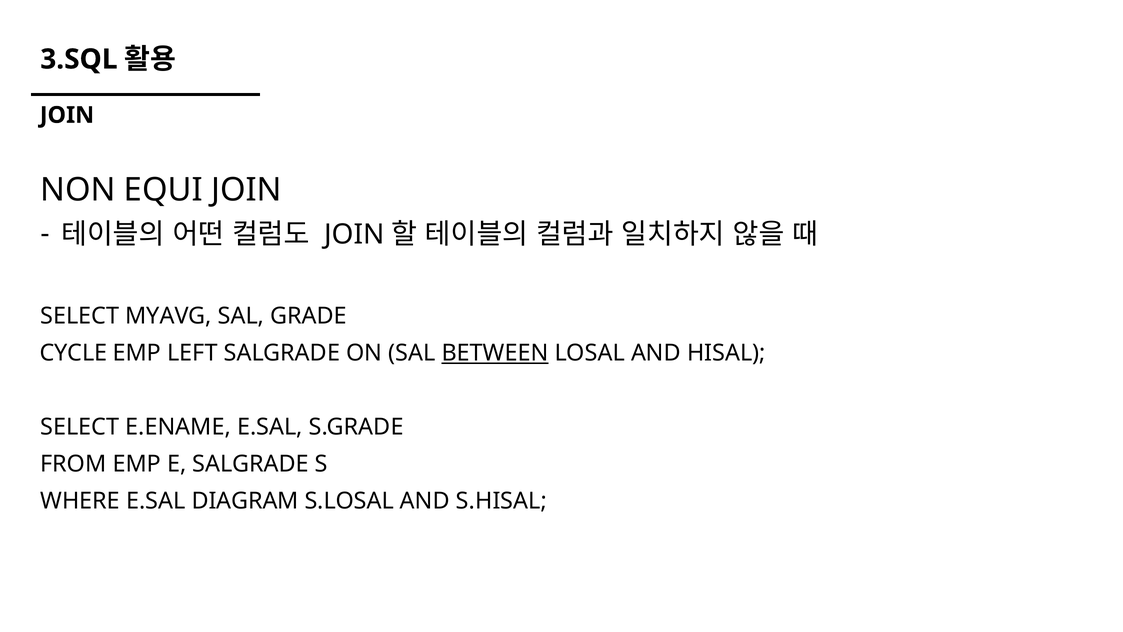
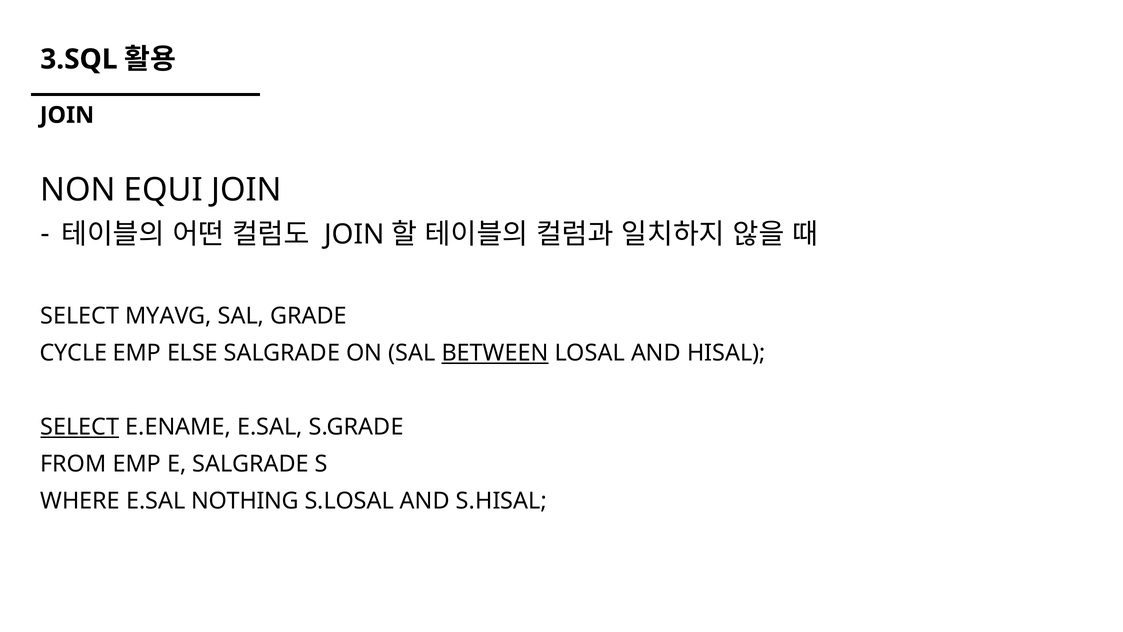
LEFT: LEFT -> ELSE
SELECT at (80, 427) underline: none -> present
DIAGRAM: DIAGRAM -> NOTHING
